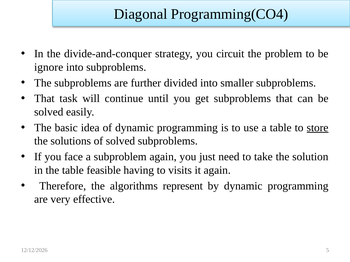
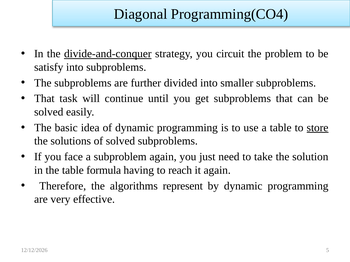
divide-and-conquer underline: none -> present
ignore: ignore -> satisfy
feasible: feasible -> formula
visits: visits -> reach
